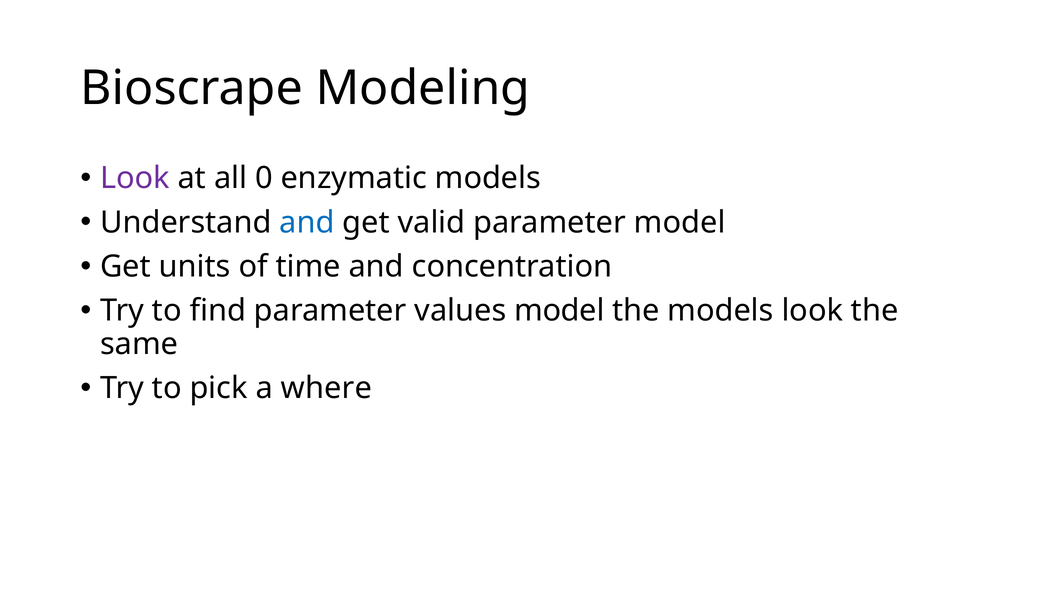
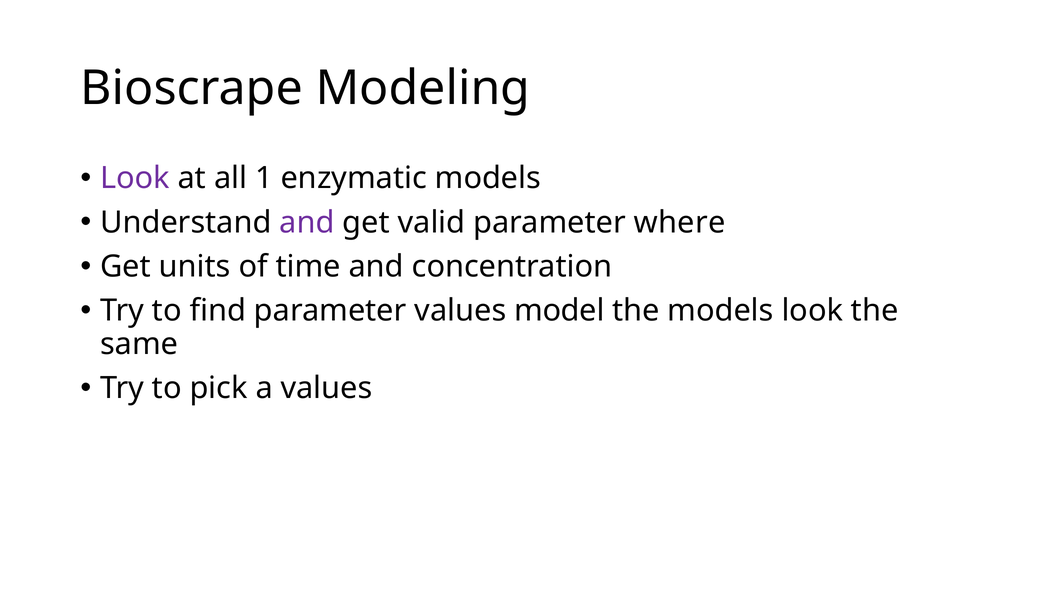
0: 0 -> 1
and at (307, 223) colour: blue -> purple
parameter model: model -> where
a where: where -> values
